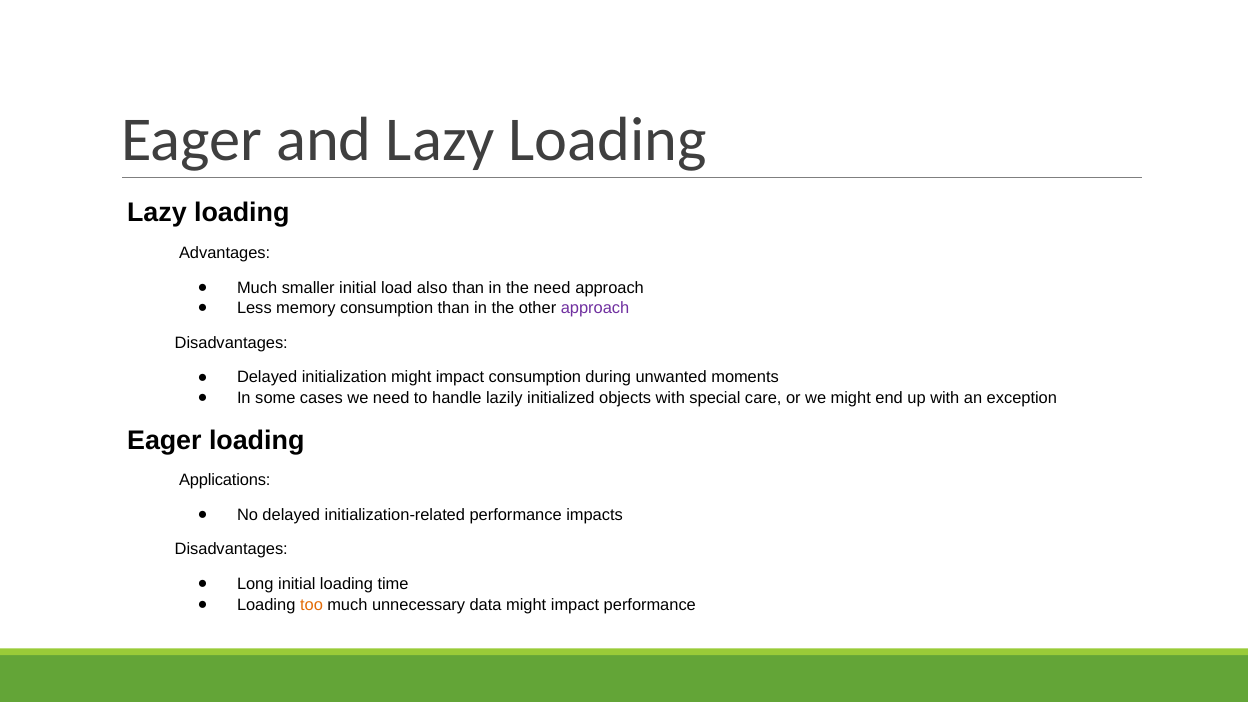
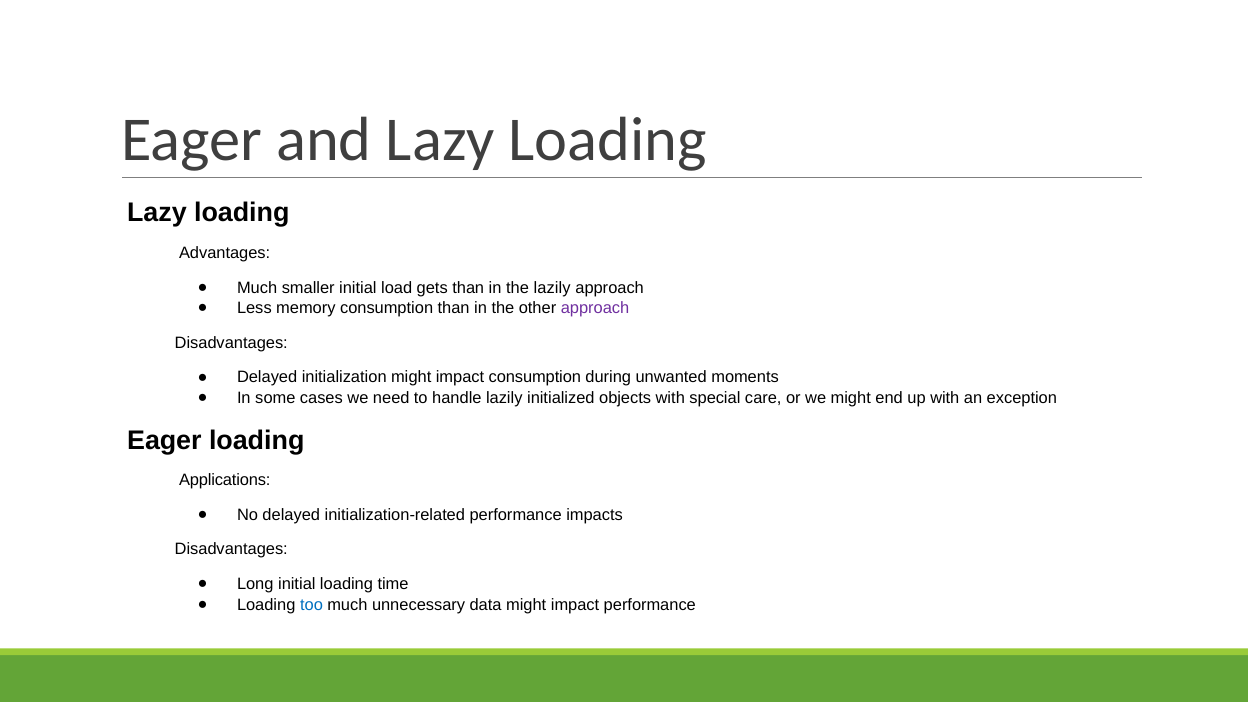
also: also -> gets
the need: need -> lazily
too colour: orange -> blue
